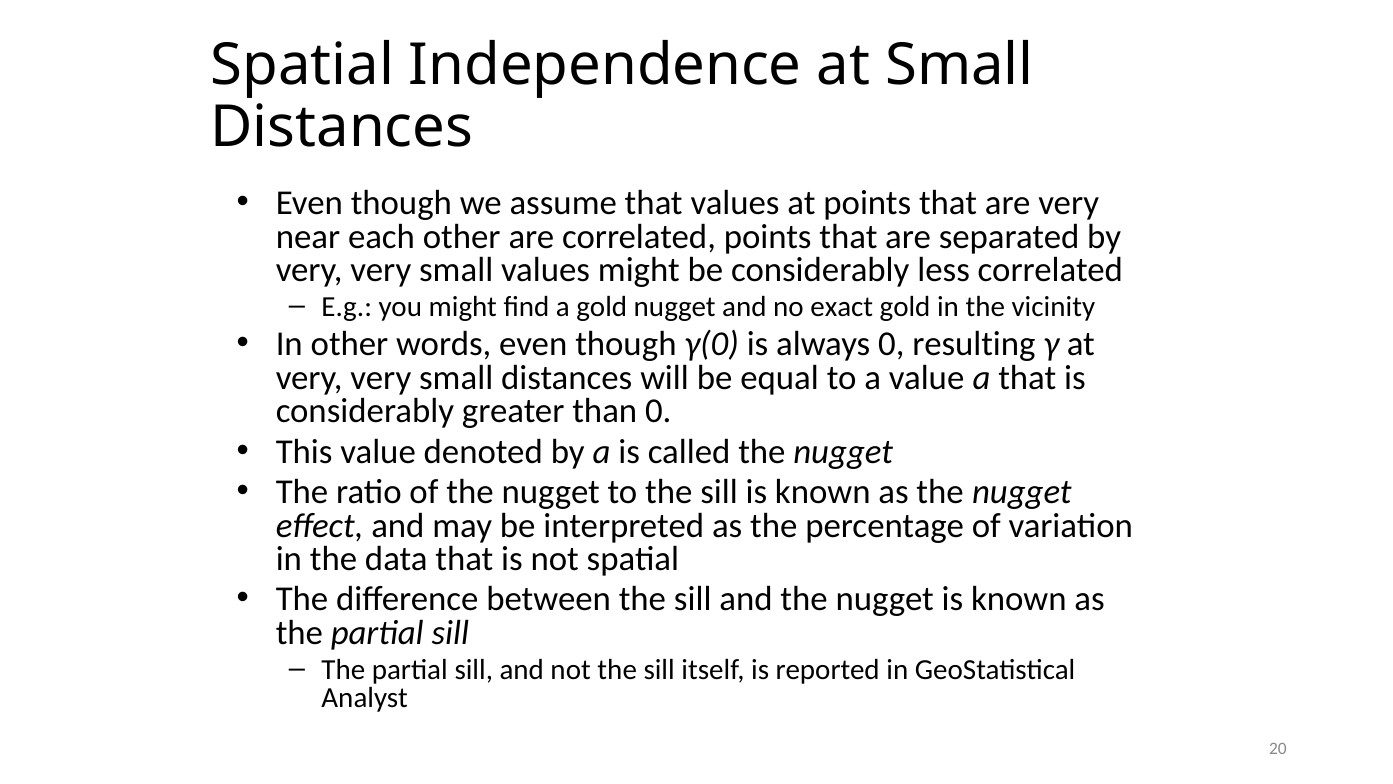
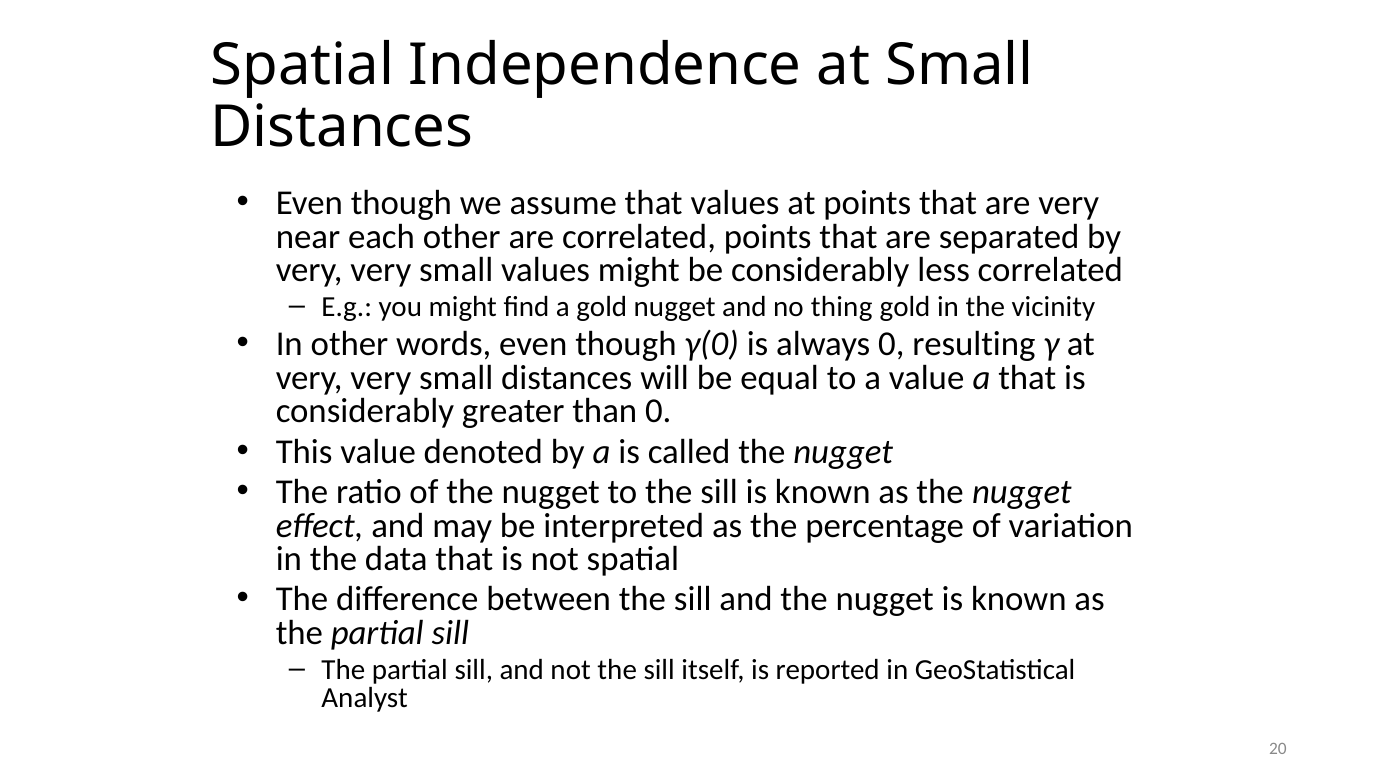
exact: exact -> thing
